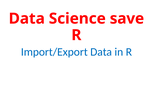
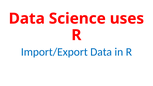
save: save -> uses
